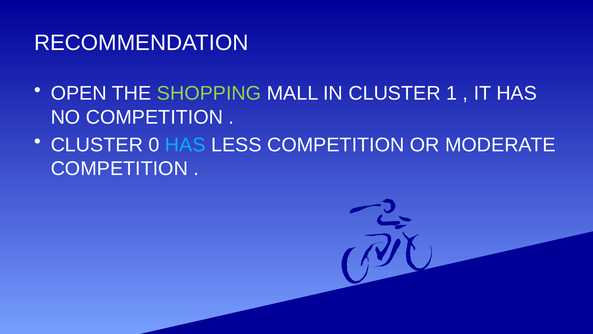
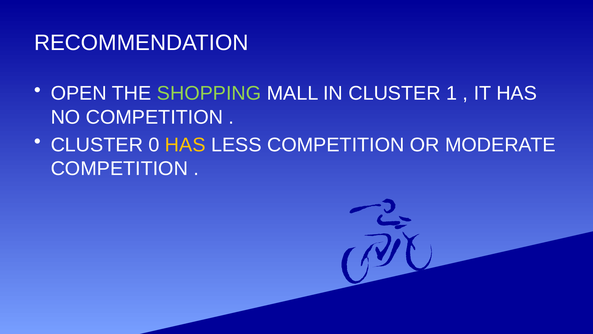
HAS at (185, 145) colour: light blue -> yellow
